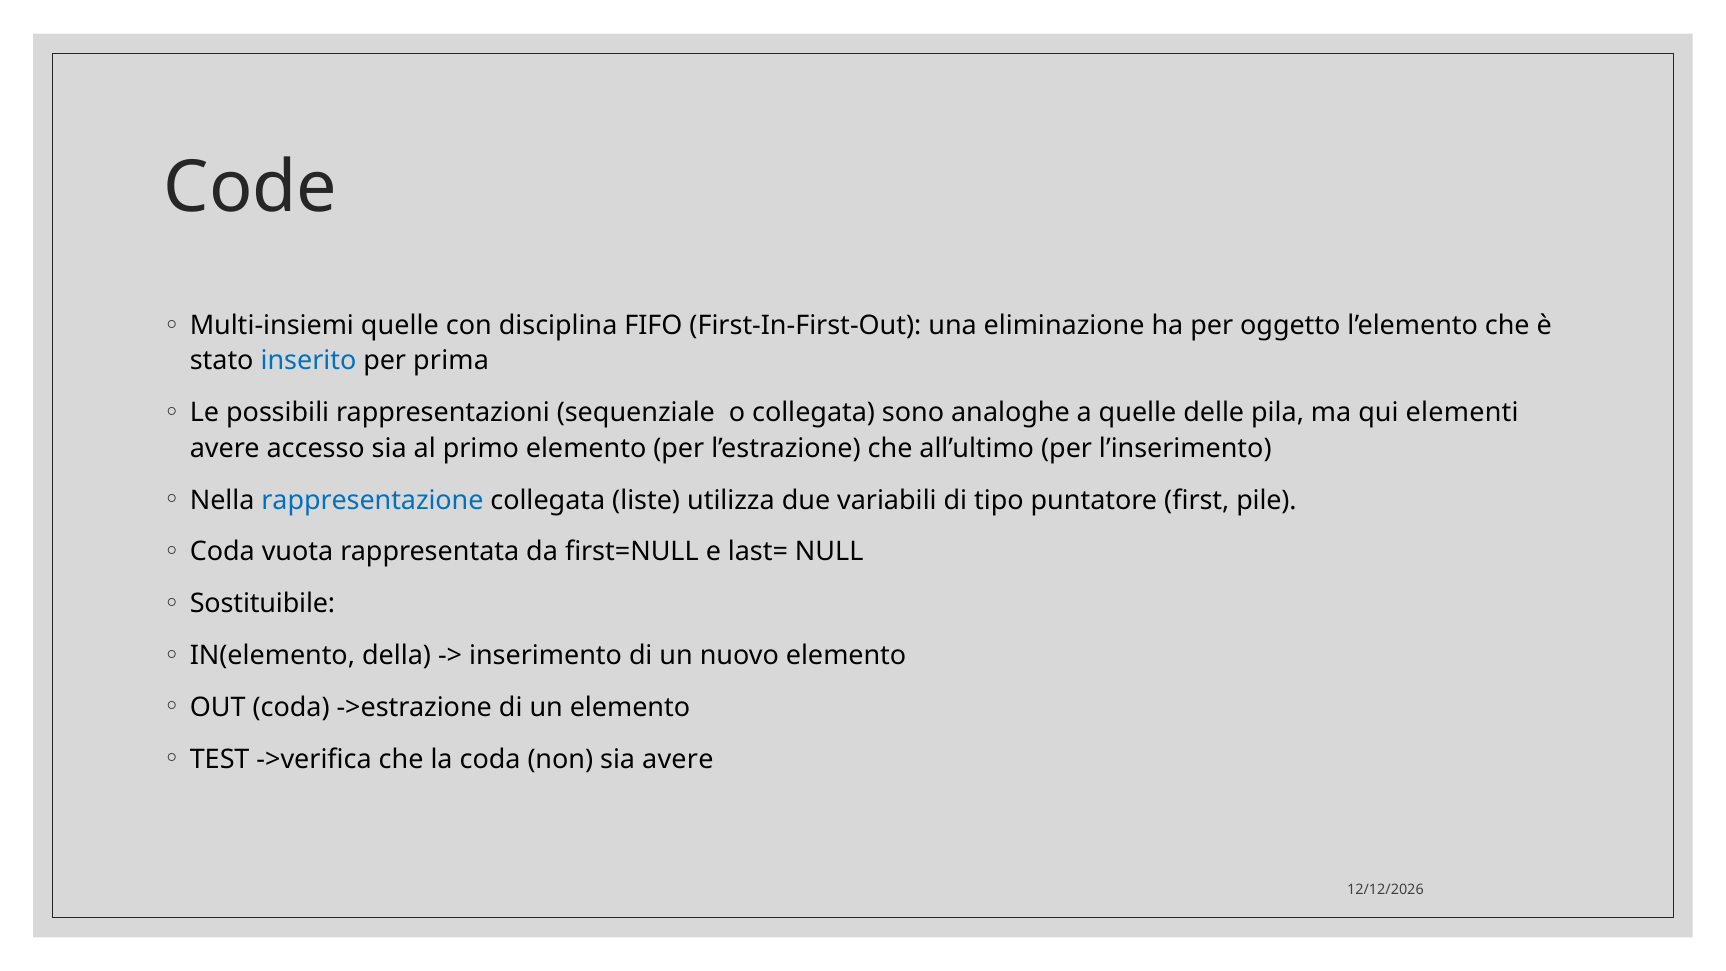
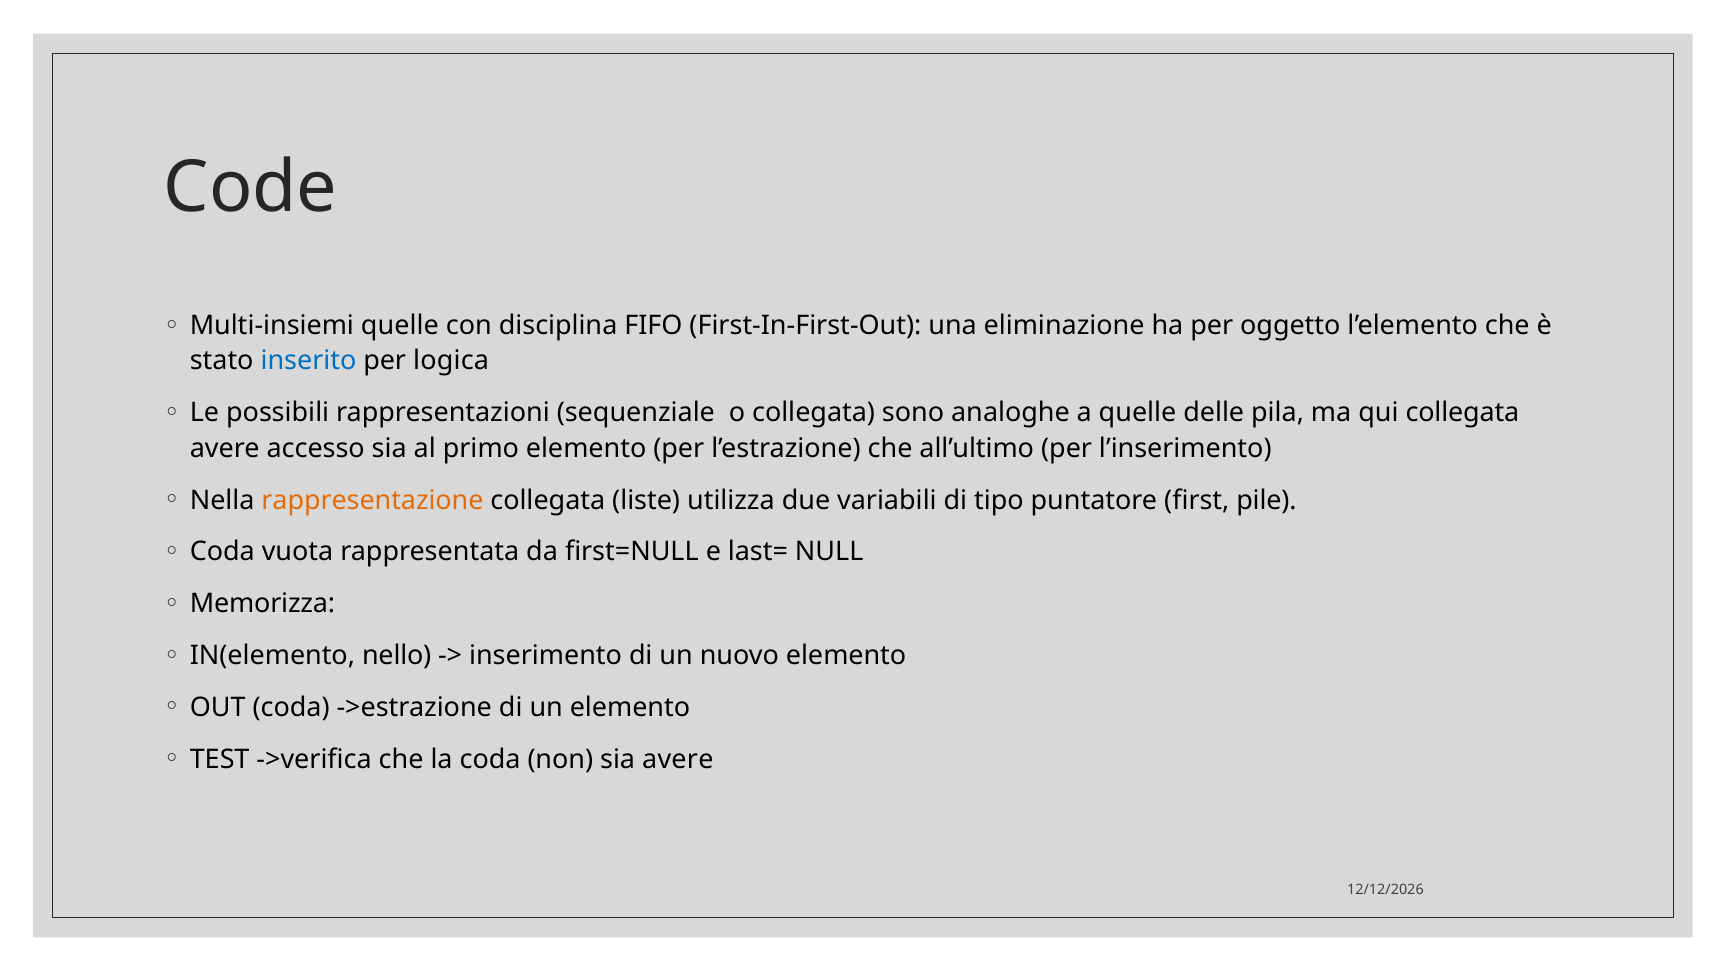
prima: prima -> logica
qui elementi: elementi -> collegata
rappresentazione colour: blue -> orange
Sostituibile: Sostituibile -> Memorizza
della: della -> nello
